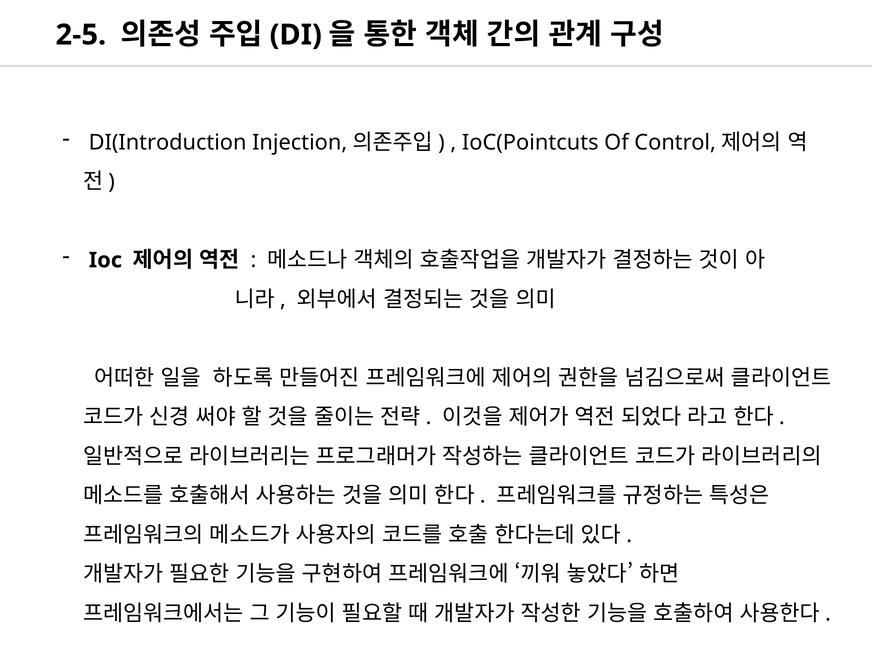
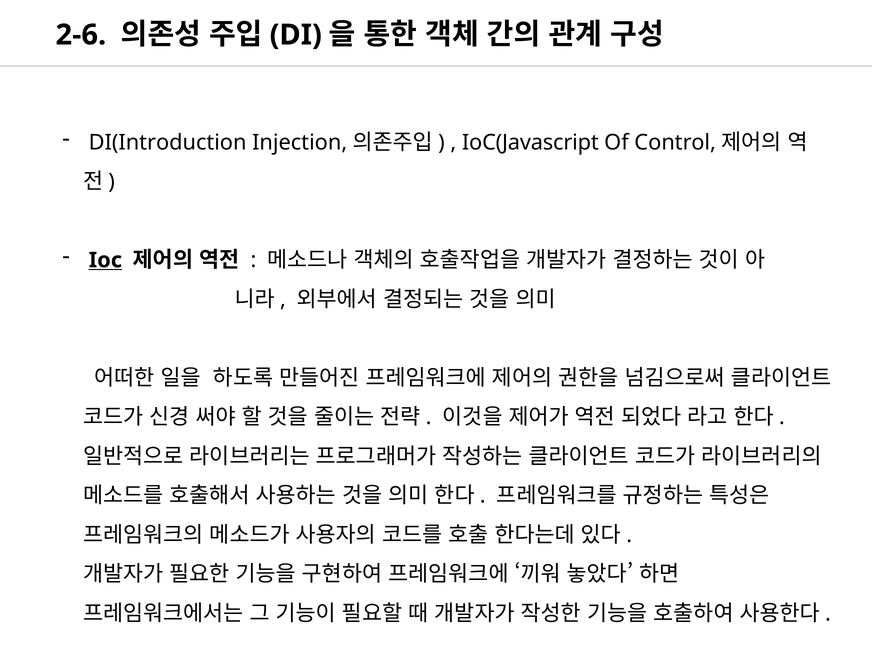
2-5: 2-5 -> 2-6
IoC(Pointcuts: IoC(Pointcuts -> IoC(Javascript
Ioc underline: none -> present
